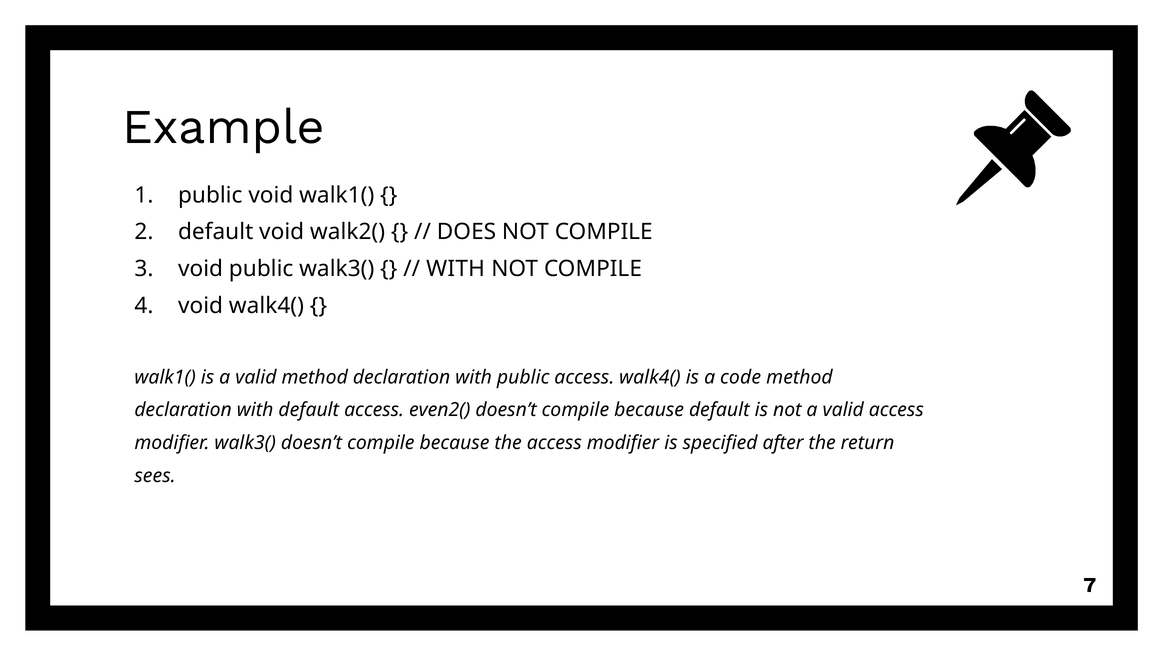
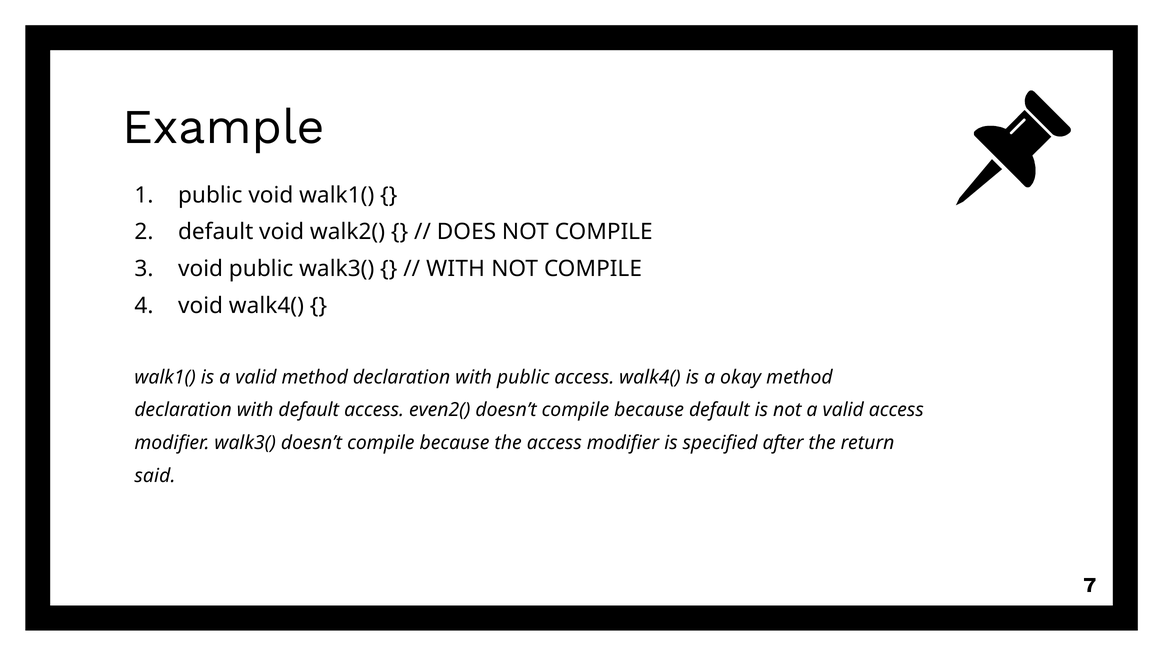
code: code -> okay
sees: sees -> said
